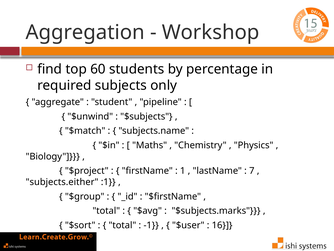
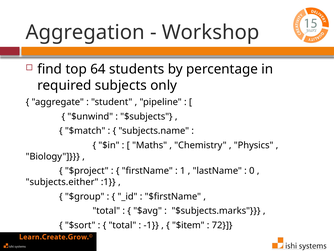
60: 60 -> 64
7: 7 -> 0
$user: $user -> $item
16: 16 -> 72
